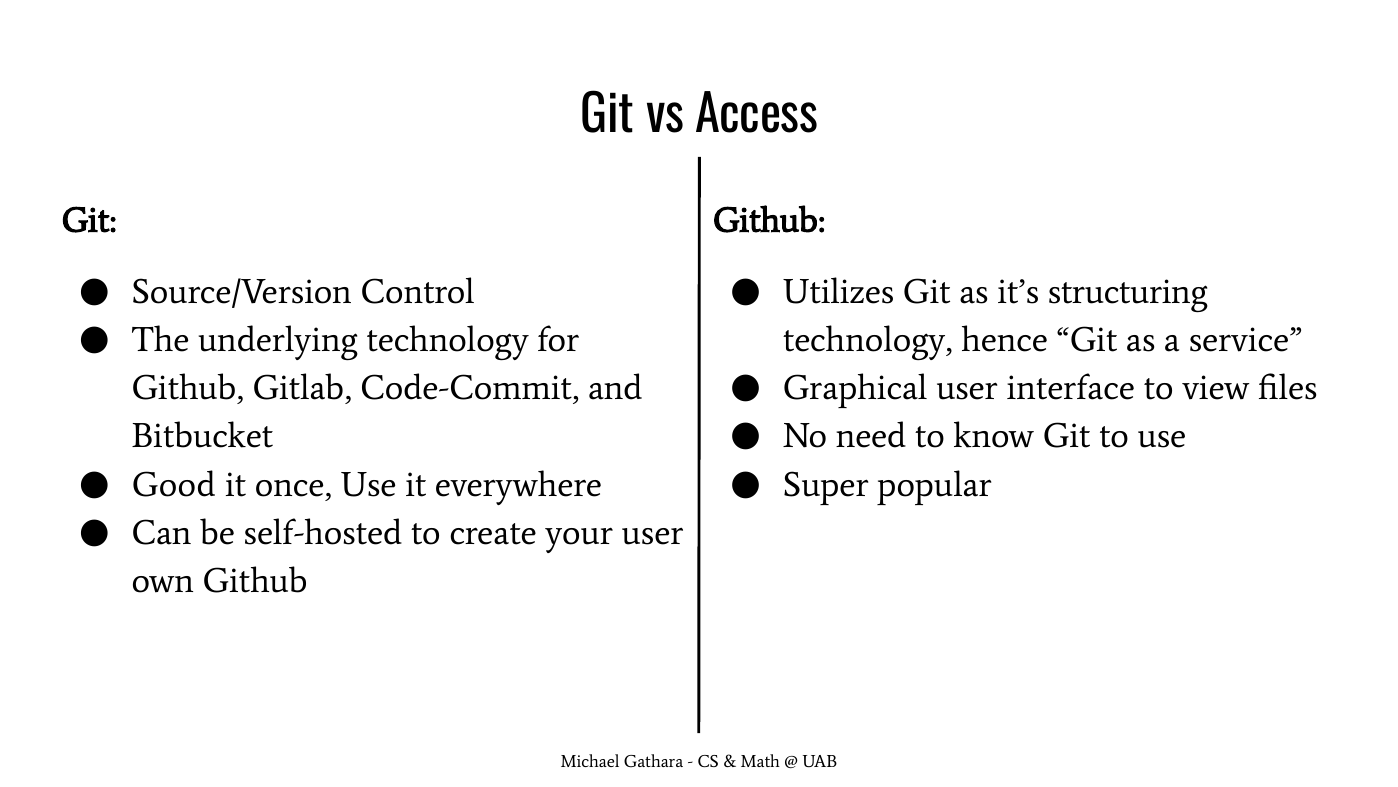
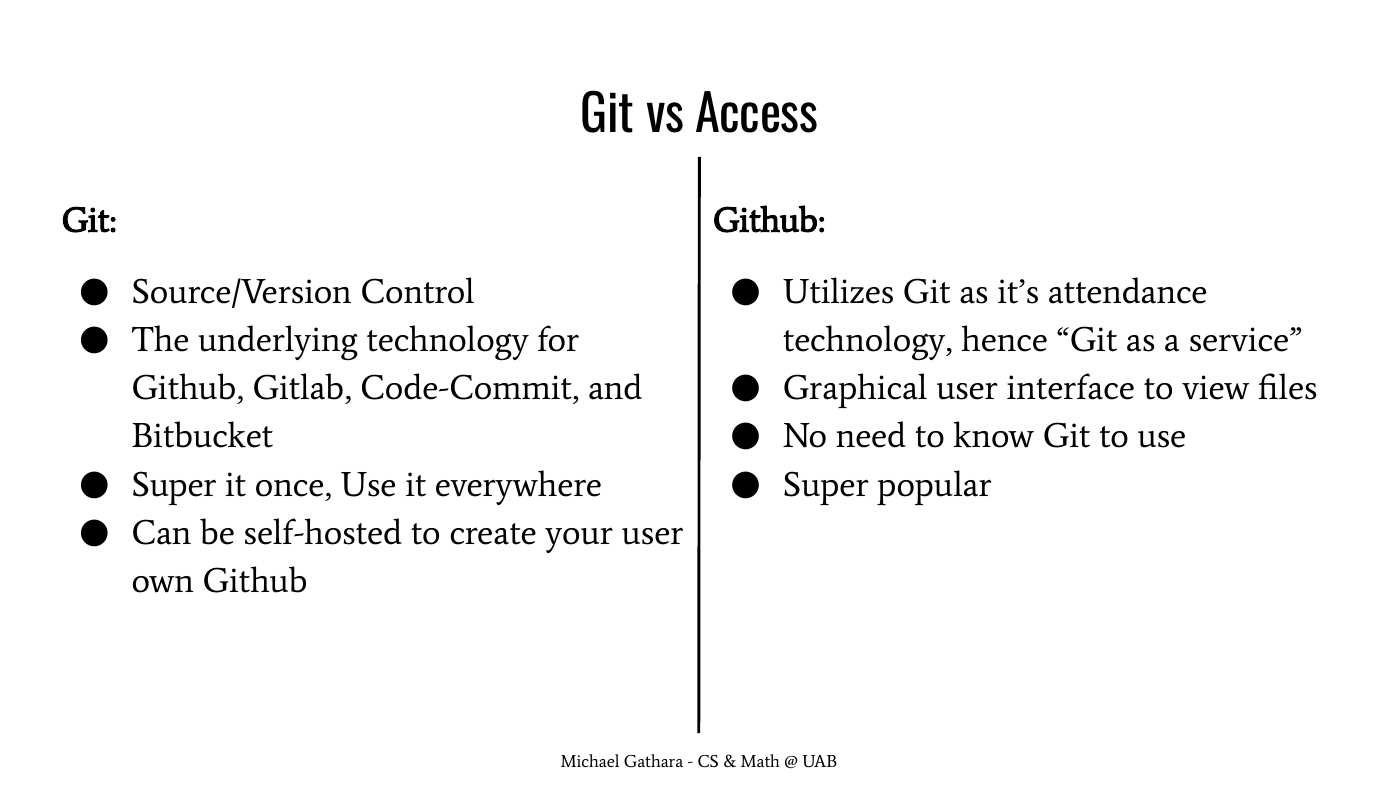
structuring: structuring -> attendance
Good at (174, 484): Good -> Super
